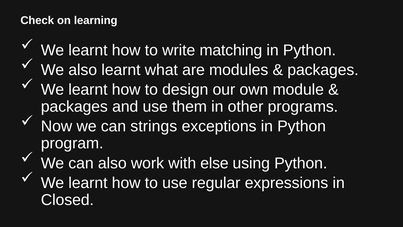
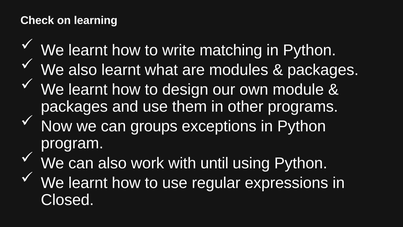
strings: strings -> groups
else: else -> until
